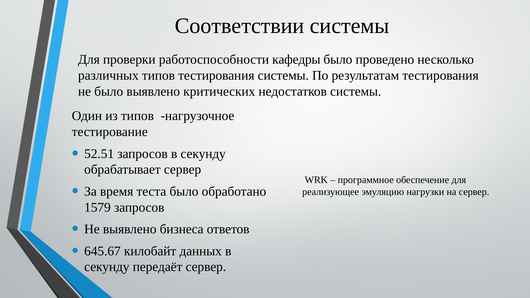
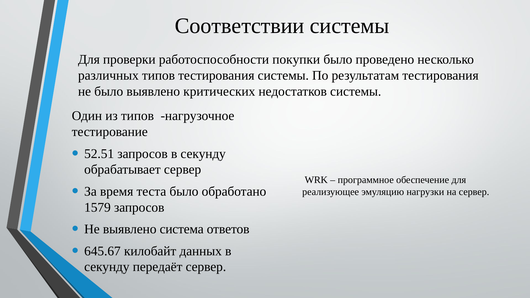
кафедры: кафедры -> покупки
бизнеса: бизнеса -> система
